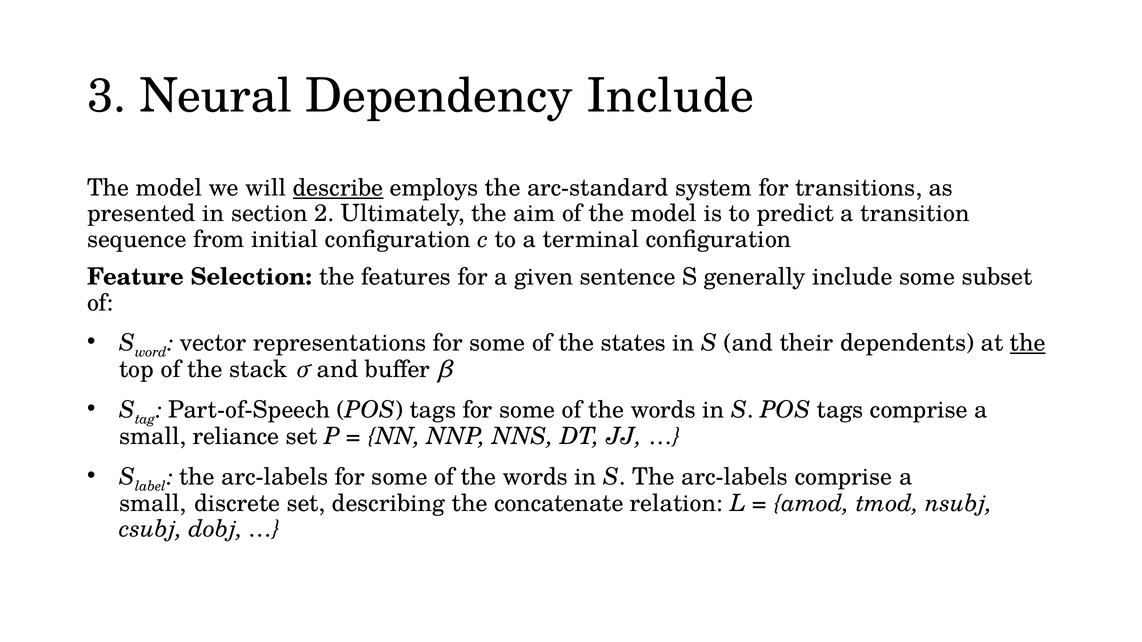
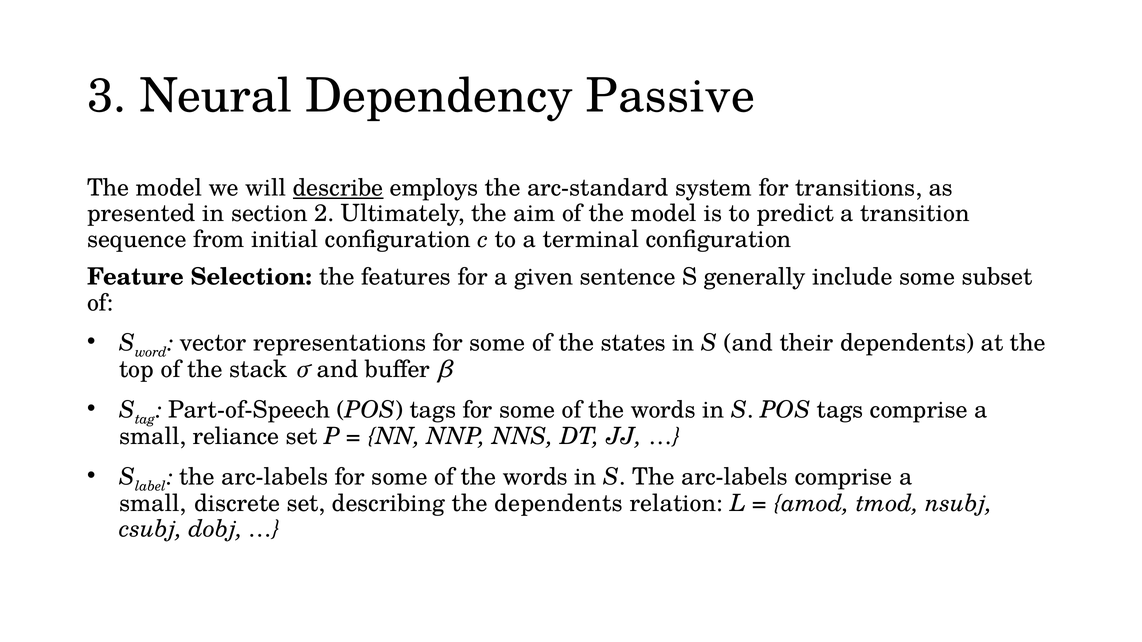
Dependency Include: Include -> Passive
the at (1028, 343) underline: present -> none
the concatenate: concatenate -> dependents
